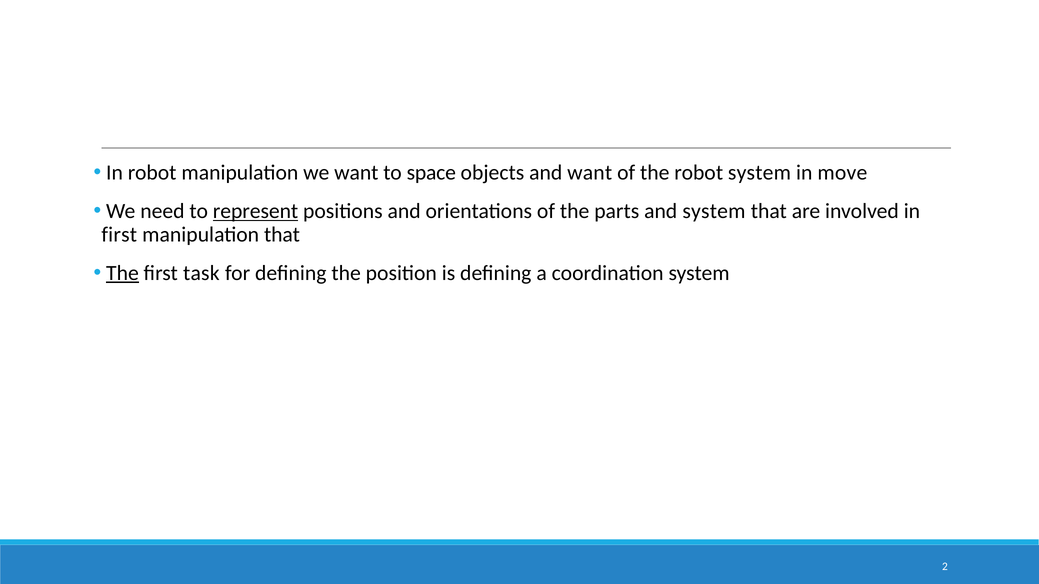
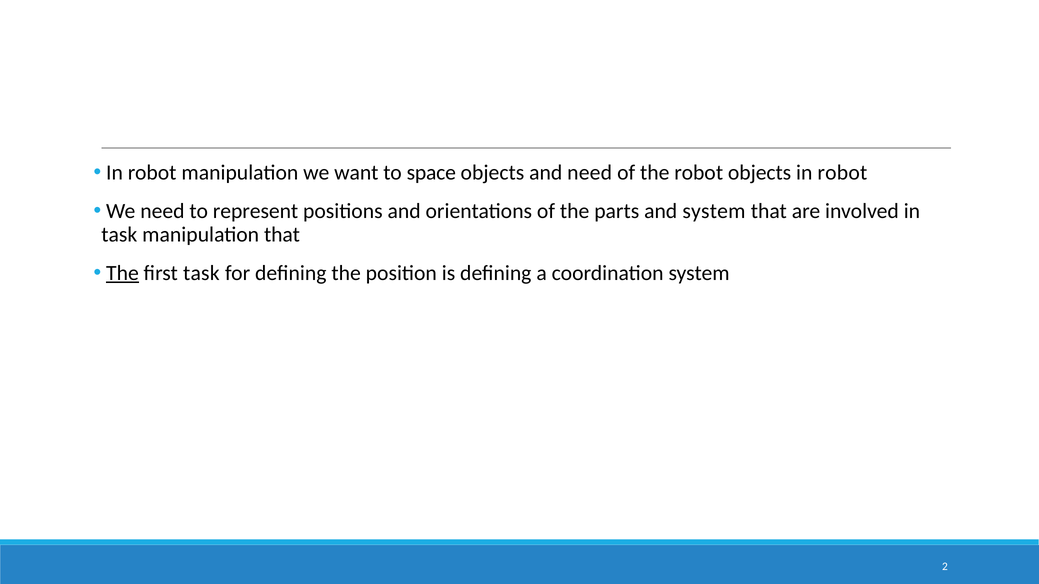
and want: want -> need
robot system: system -> objects
move at (842, 173): move -> robot
represent underline: present -> none
first at (119, 235): first -> task
